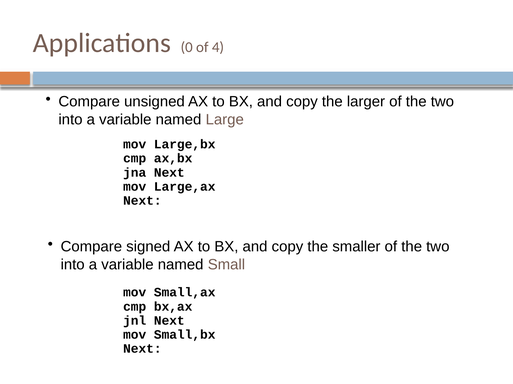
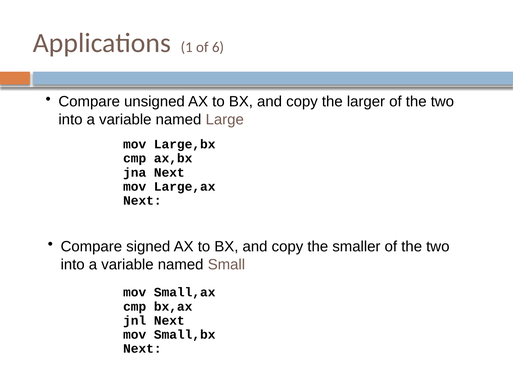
0: 0 -> 1
4: 4 -> 6
